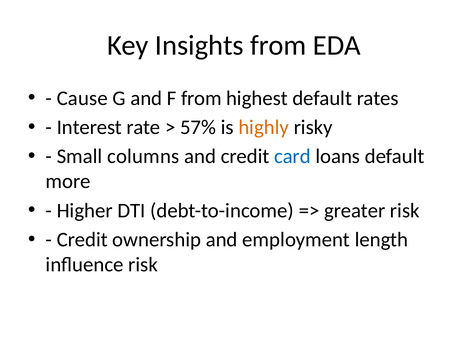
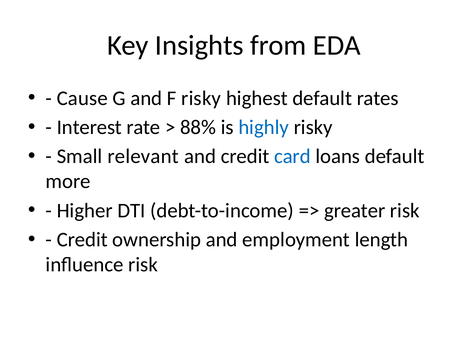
F from: from -> risky
57%: 57% -> 88%
highly colour: orange -> blue
columns: columns -> relevant
